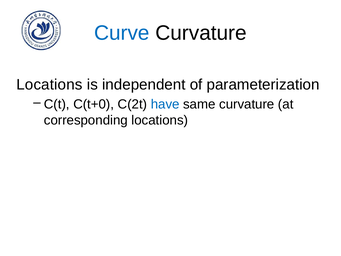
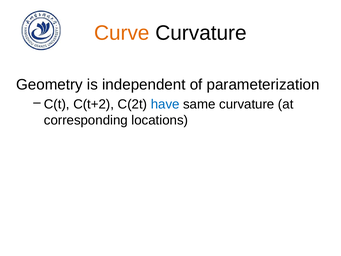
Curve colour: blue -> orange
Locations at (49, 85): Locations -> Geometry
C(t+0: C(t+0 -> C(t+2
